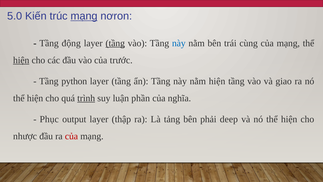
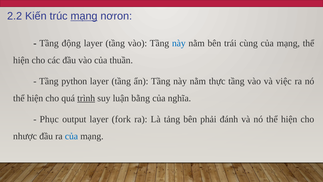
5.0: 5.0 -> 2.2
tầng at (115, 43) underline: present -> none
hiện at (21, 60) underline: present -> none
trước: trước -> thuần
nằm hiện: hiện -> thực
giao: giao -> việc
phần: phần -> bằng
thập: thập -> fork
deep: deep -> đánh
của at (71, 136) colour: red -> blue
